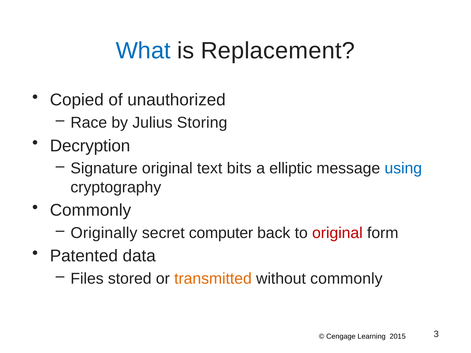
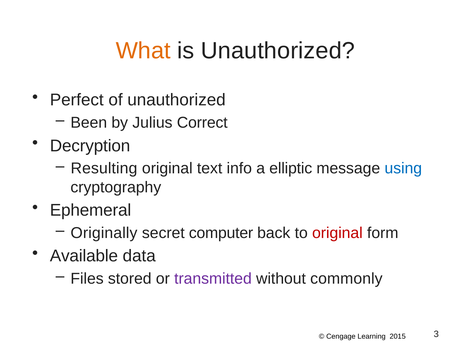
What colour: blue -> orange
is Replacement: Replacement -> Unauthorized
Copied: Copied -> Perfect
Race: Race -> Been
Storing: Storing -> Correct
Signature: Signature -> Resulting
bits: bits -> info
Commonly at (90, 210): Commonly -> Ephemeral
Patented: Patented -> Available
transmitted colour: orange -> purple
